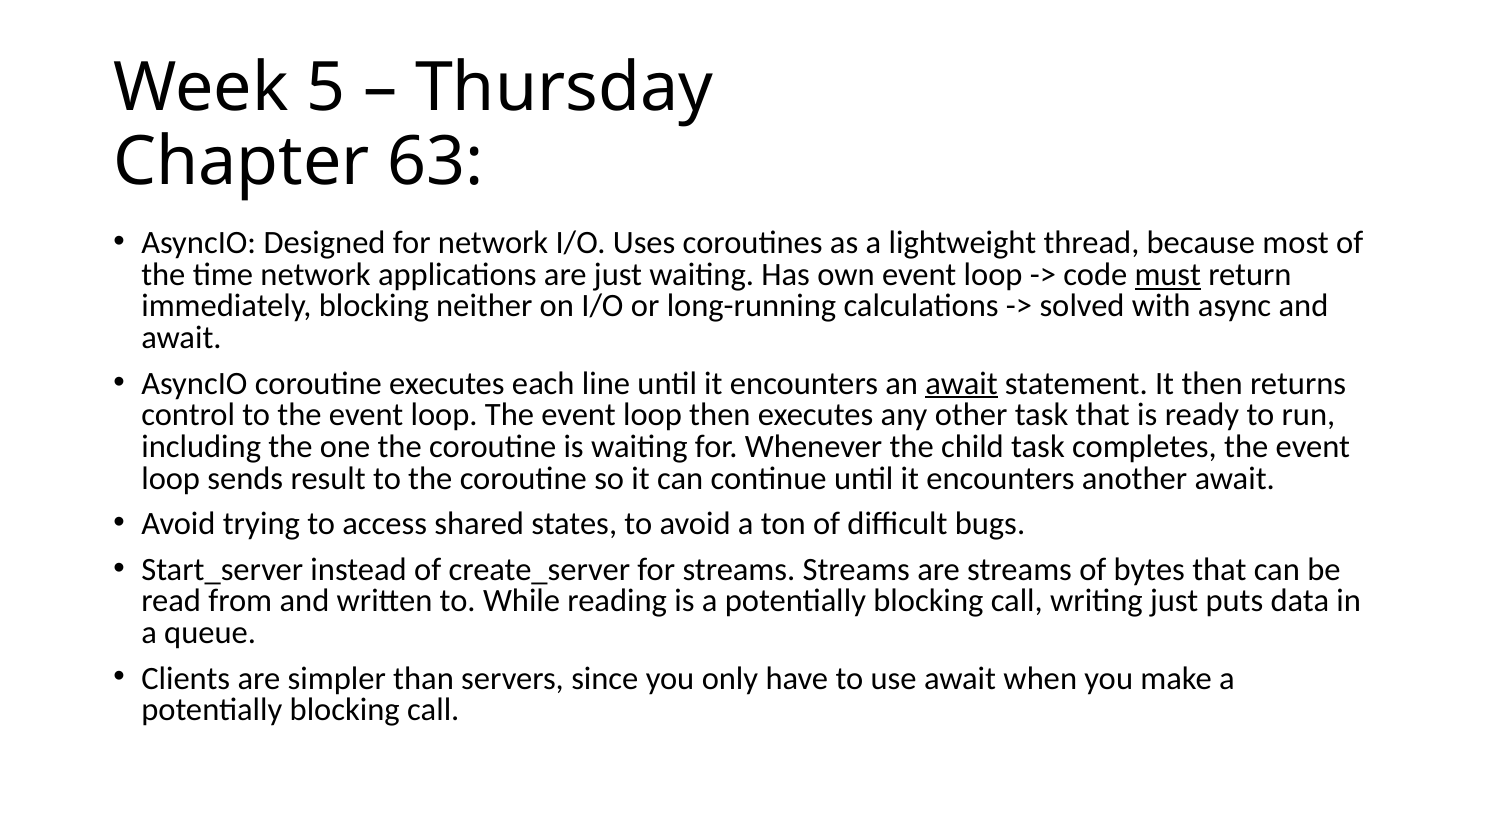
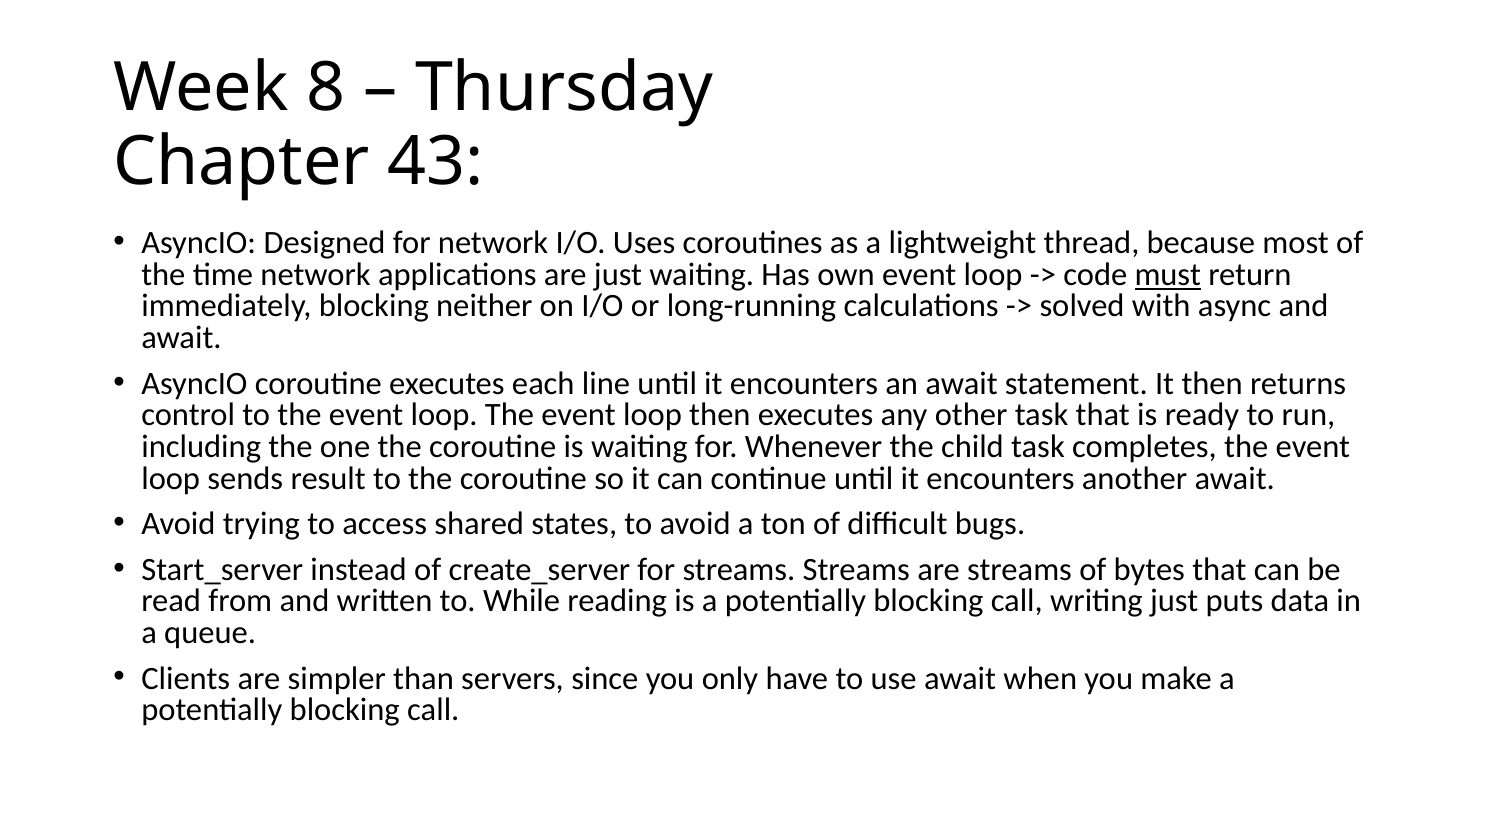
5: 5 -> 8
63: 63 -> 43
await at (962, 383) underline: present -> none
